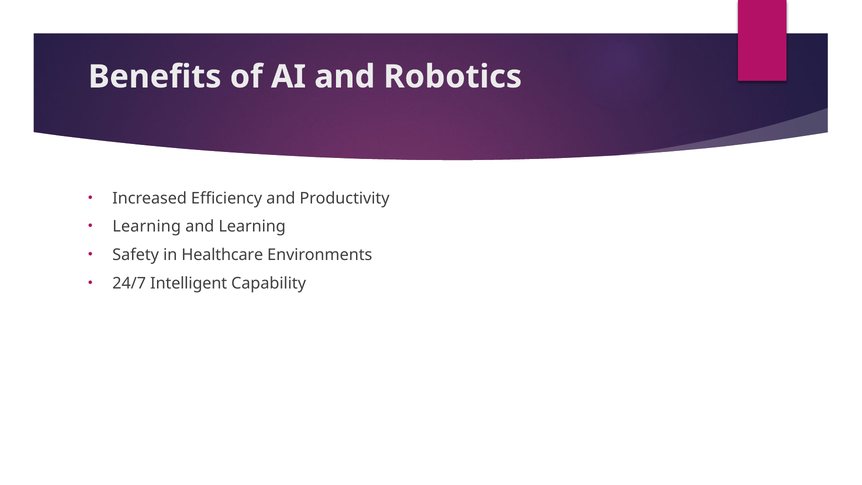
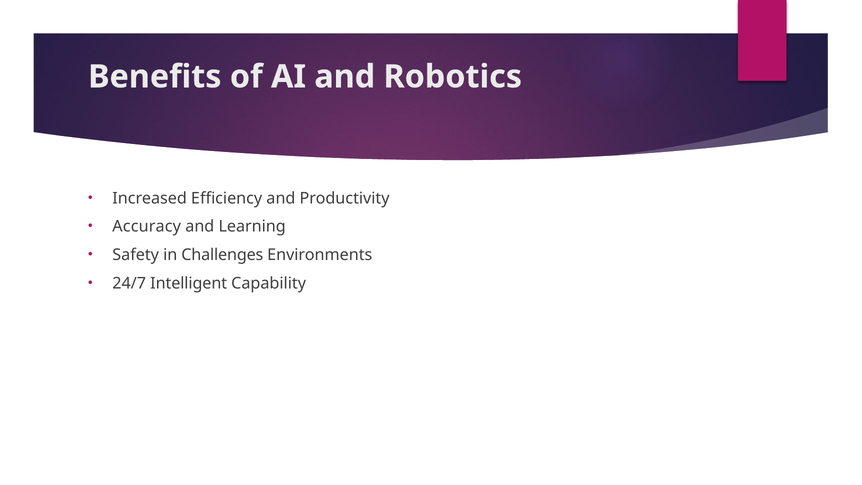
Learning at (147, 227): Learning -> Accuracy
Healthcare: Healthcare -> Challenges
